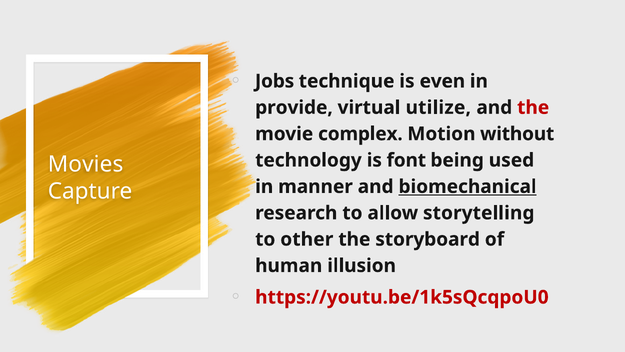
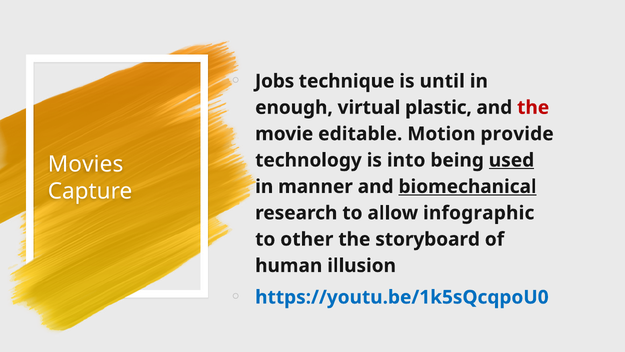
even: even -> until
provide: provide -> enough
utilize: utilize -> plastic
complex: complex -> editable
without: without -> provide
font: font -> into
used underline: none -> present
storytelling: storytelling -> infographic
https://youtu.be/1k5sQcqpoU0 colour: red -> blue
